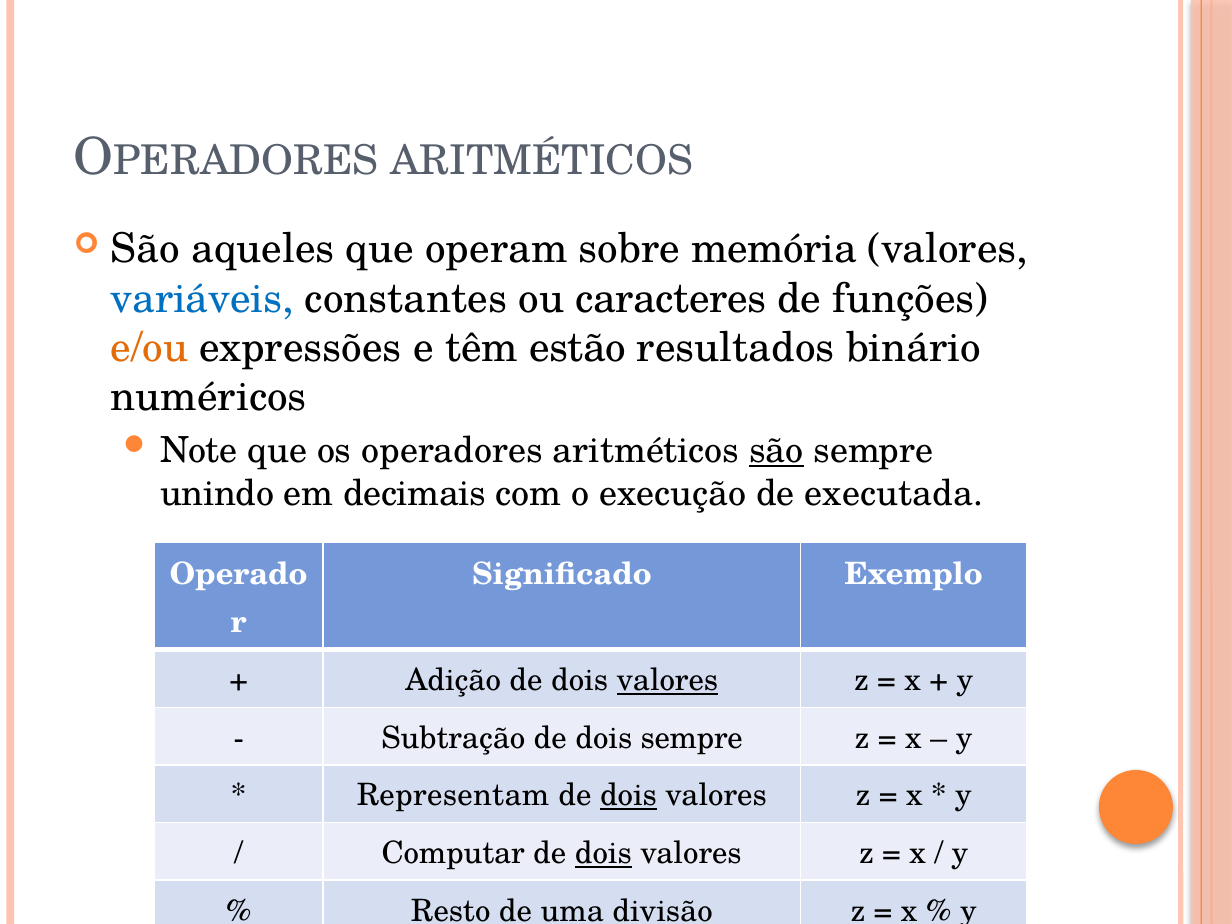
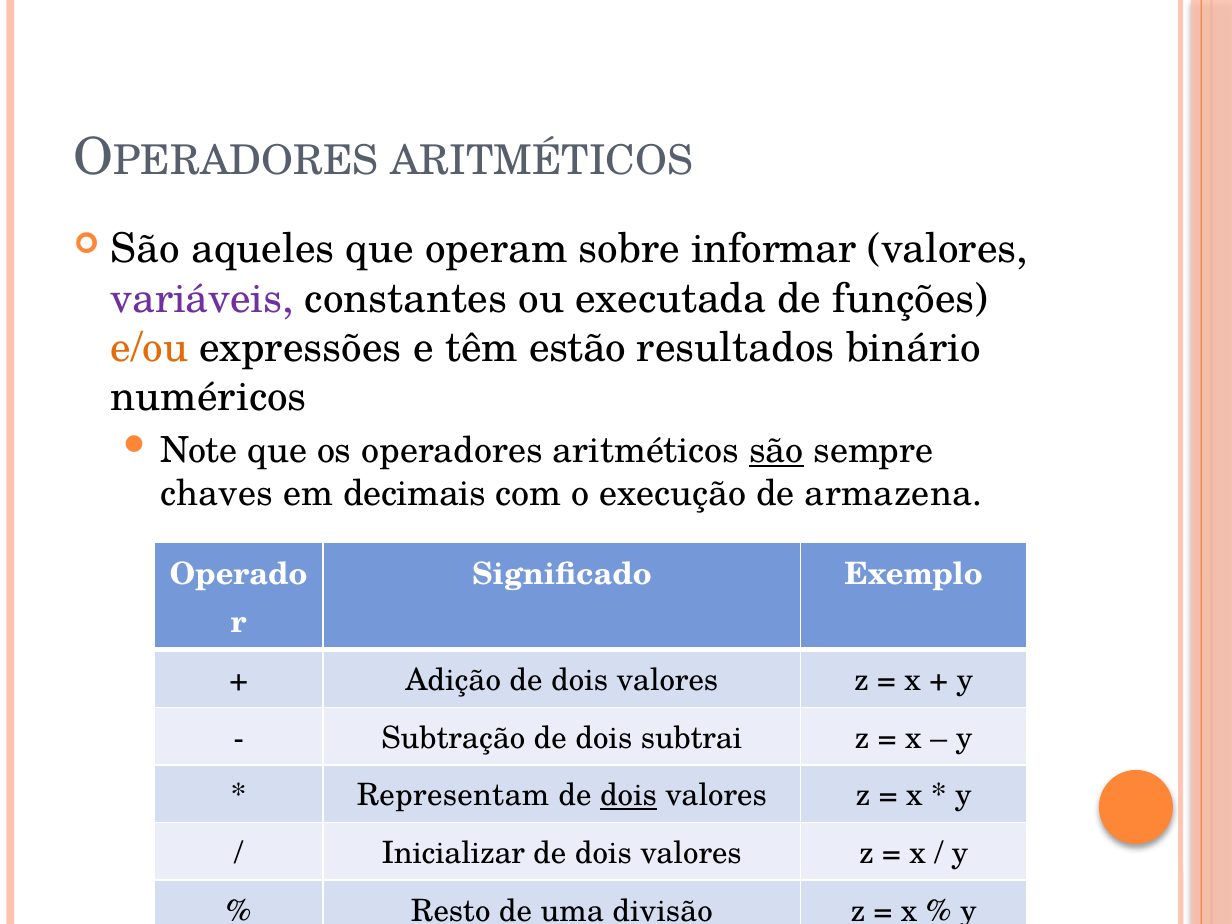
memória: memória -> informar
variáveis colour: blue -> purple
caracteres: caracteres -> executada
unindo: unindo -> chaves
executada: executada -> armazena
valores at (667, 681) underline: present -> none
dois sempre: sempre -> subtrai
Computar: Computar -> Inicializar
dois at (603, 853) underline: present -> none
